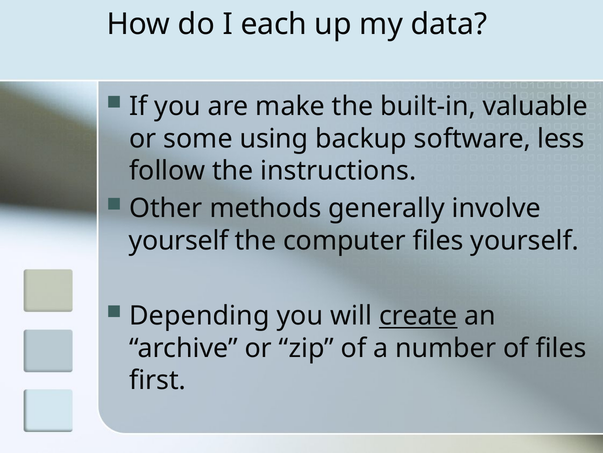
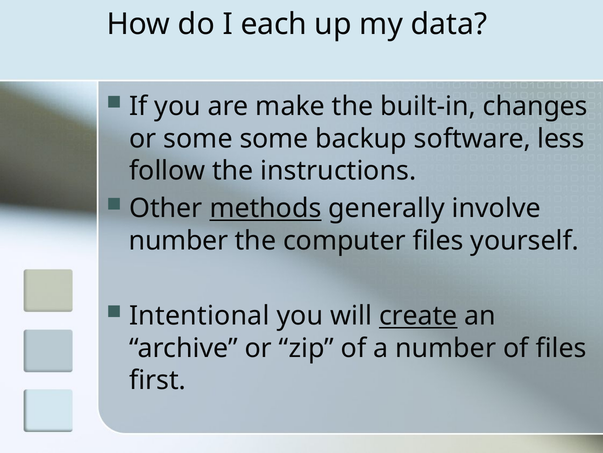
valuable: valuable -> changes
some using: using -> some
methods underline: none -> present
yourself at (179, 240): yourself -> number
Depending: Depending -> Intentional
